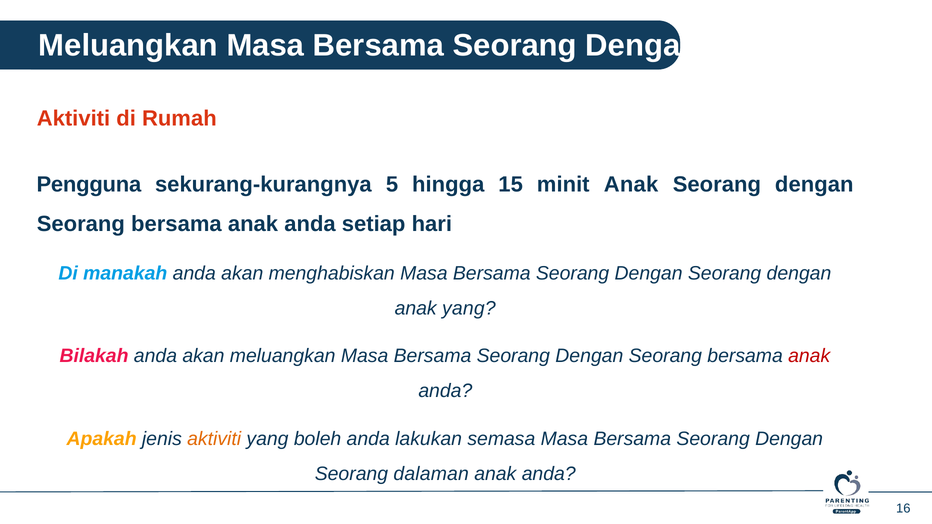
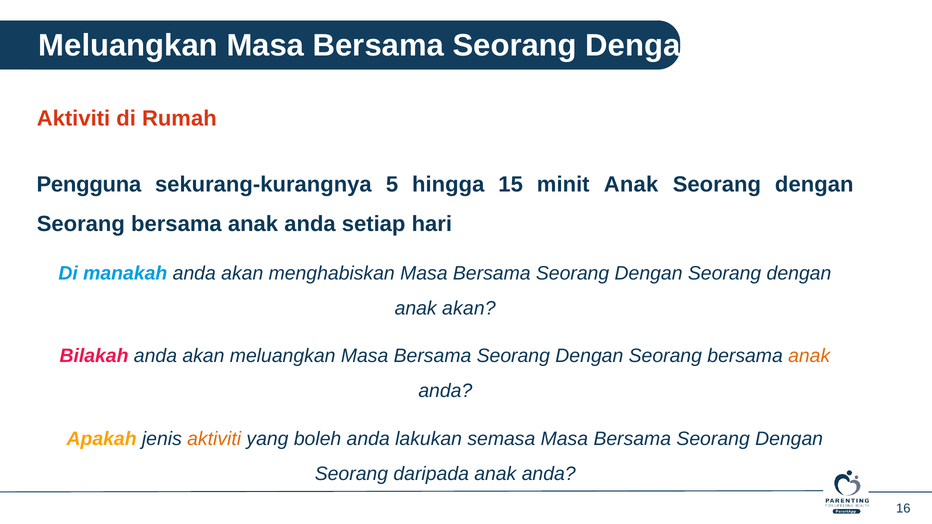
anak yang: yang -> akan
anak at (809, 356) colour: red -> orange
dalaman: dalaman -> daripada
